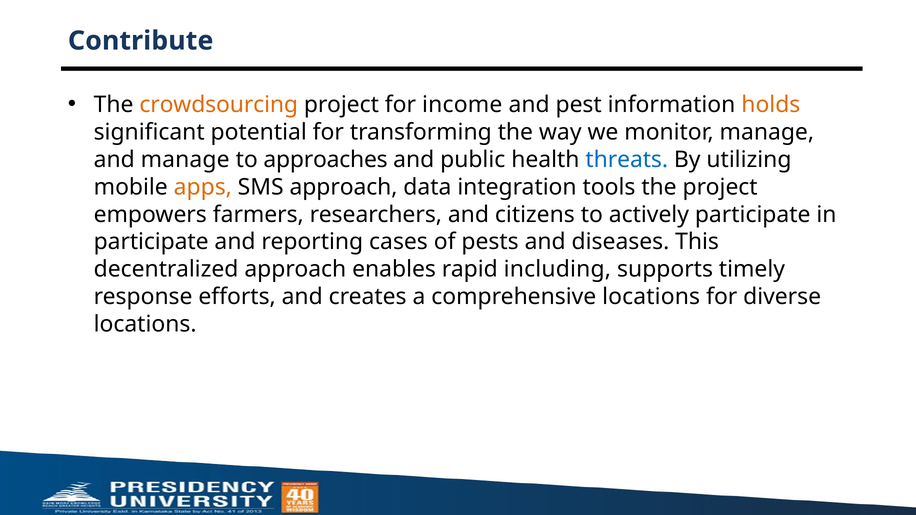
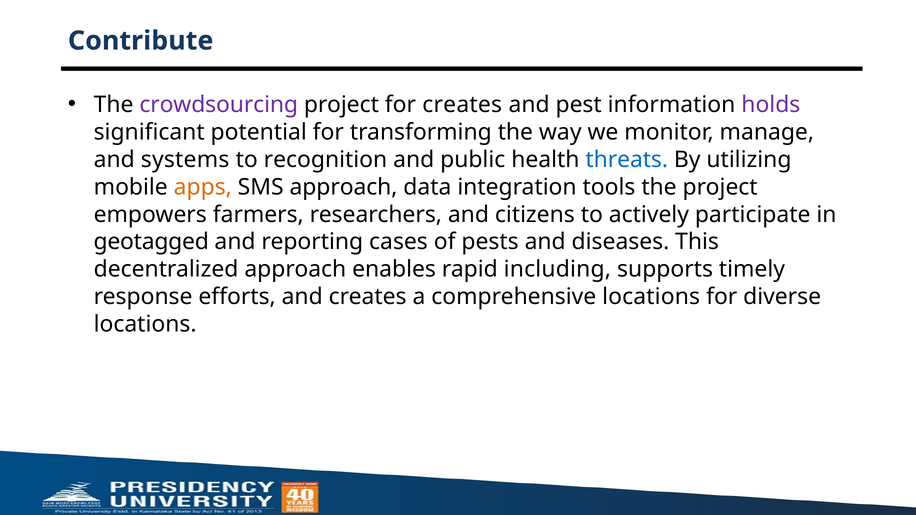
crowdsourcing colour: orange -> purple
for income: income -> creates
holds colour: orange -> purple
and manage: manage -> systems
approaches: approaches -> recognition
participate at (151, 242): participate -> geotagged
